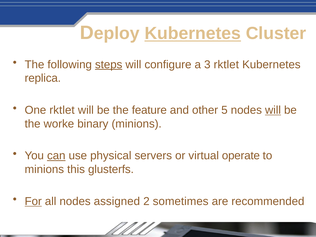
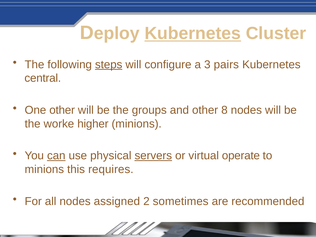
3 rktlet: rktlet -> pairs
replica: replica -> central
One rktlet: rktlet -> other
feature: feature -> groups
5: 5 -> 8
will at (273, 110) underline: present -> none
binary: binary -> higher
servers underline: none -> present
glusterfs: glusterfs -> requires
For underline: present -> none
